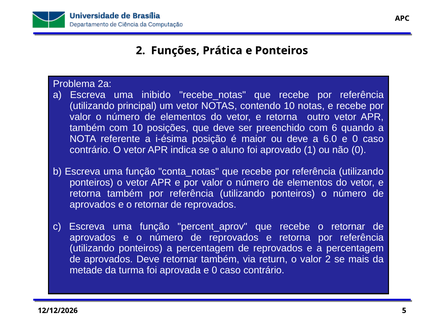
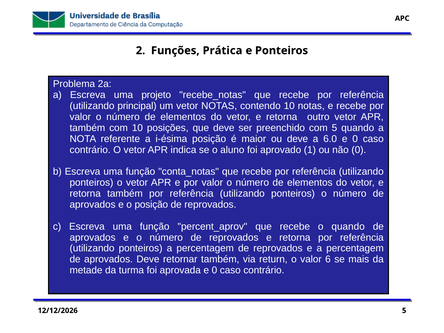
inibido: inibido -> projeto
com 6: 6 -> 5
e o retornar: retornar -> posição
recebe o retornar: retornar -> quando
valor 2: 2 -> 6
